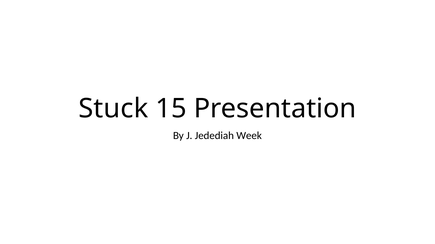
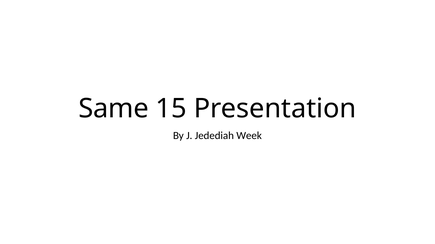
Stuck: Stuck -> Same
